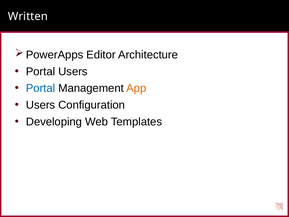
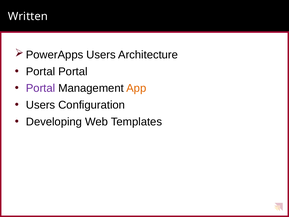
Editor at (101, 55): Editor -> Users
Portal Users: Users -> Portal
Portal at (41, 88) colour: blue -> purple
